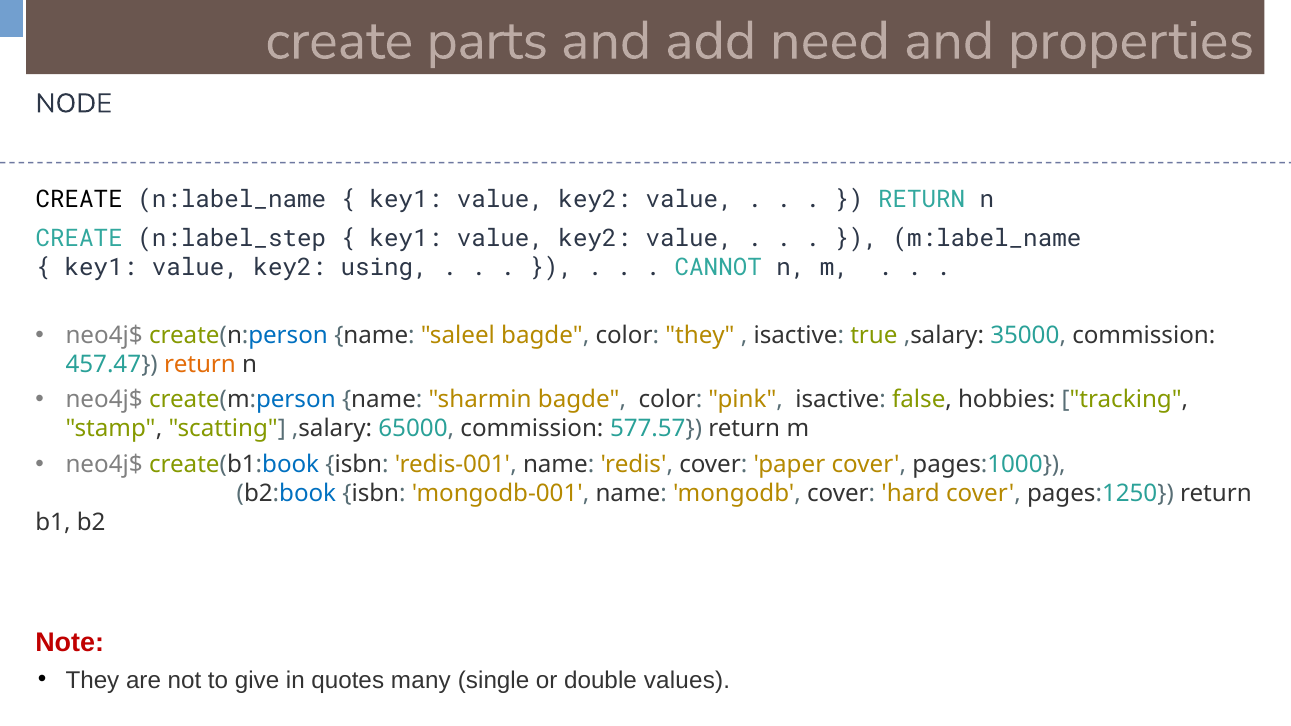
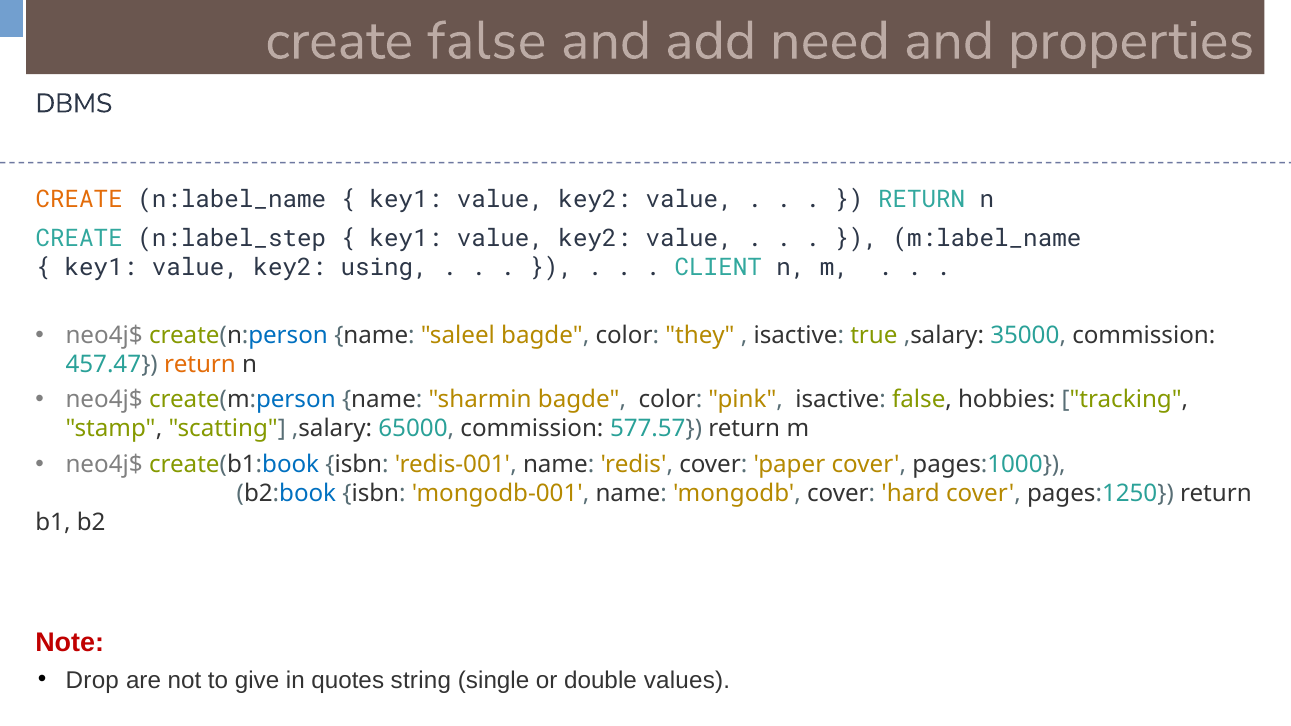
create parts: parts -> false
NODE: NODE -> DBMS
CREATE at (79, 200) colour: black -> orange
CANNOT: CANNOT -> CLIENT
They at (92, 680): They -> Drop
many: many -> string
